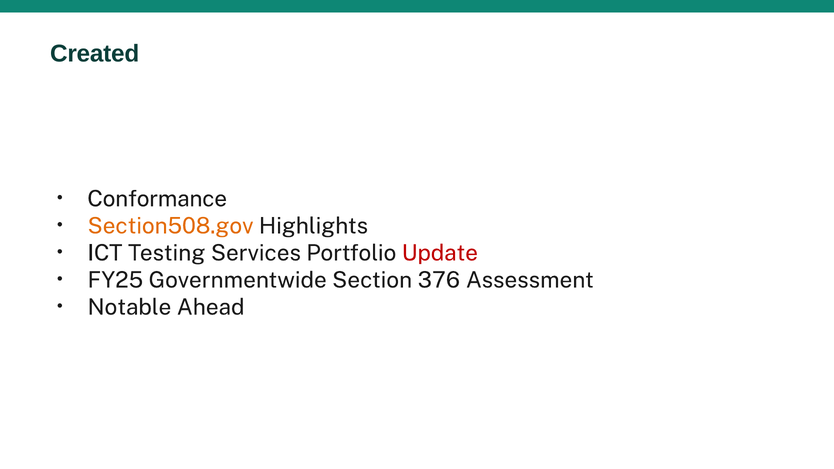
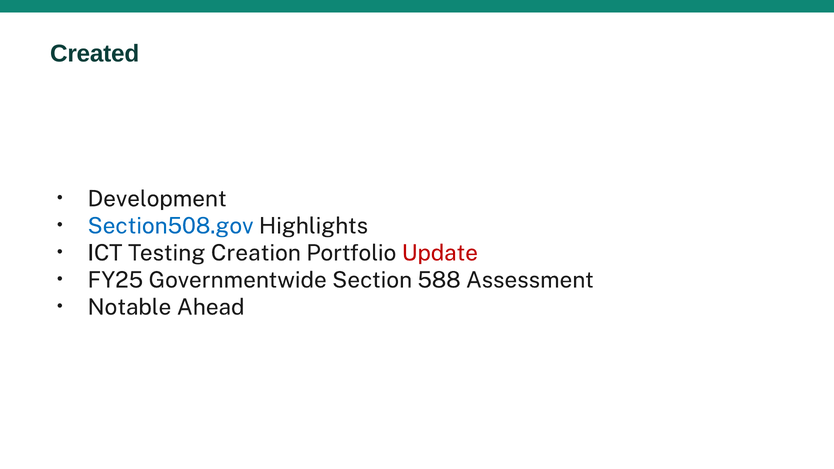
Conformance: Conformance -> Development
Section508.gov colour: orange -> blue
Services: Services -> Creation
376: 376 -> 588
